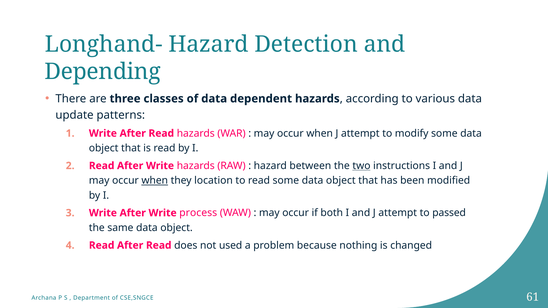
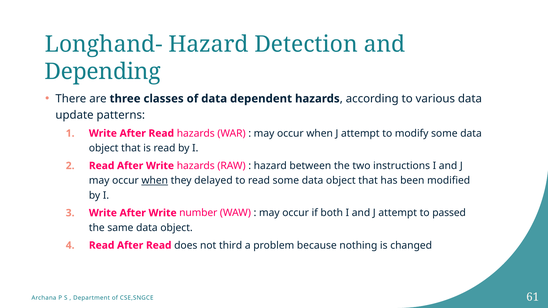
two underline: present -> none
location: location -> delayed
process: process -> number
used: used -> third
